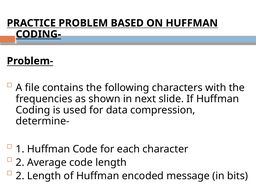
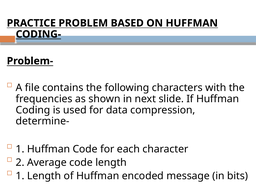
2 at (20, 176): 2 -> 1
